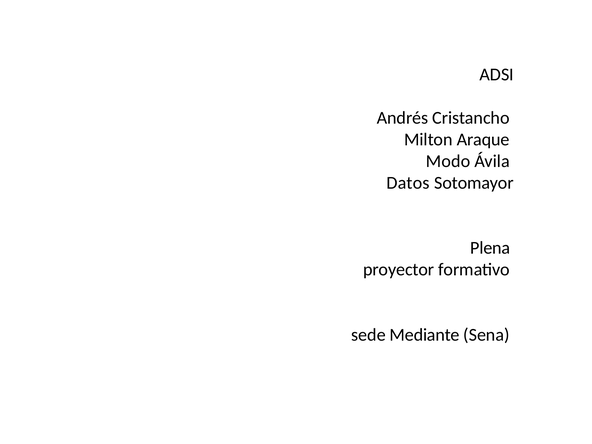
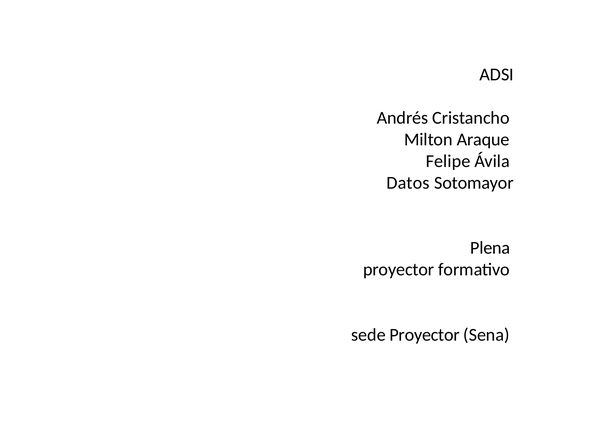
Modo: Modo -> Felipe
sede Mediante: Mediante -> Proyector
